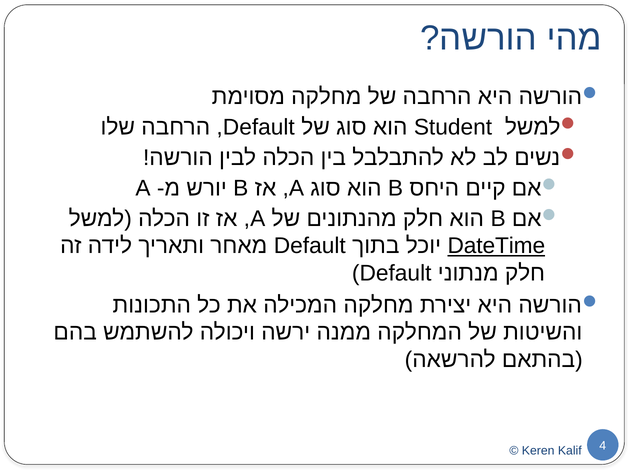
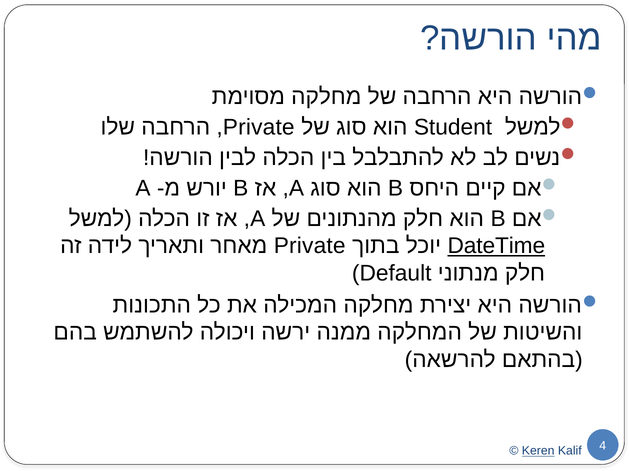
Default at (259, 127): Default -> Private
Default at (310, 246): Default -> Private
Keren underline: none -> present
